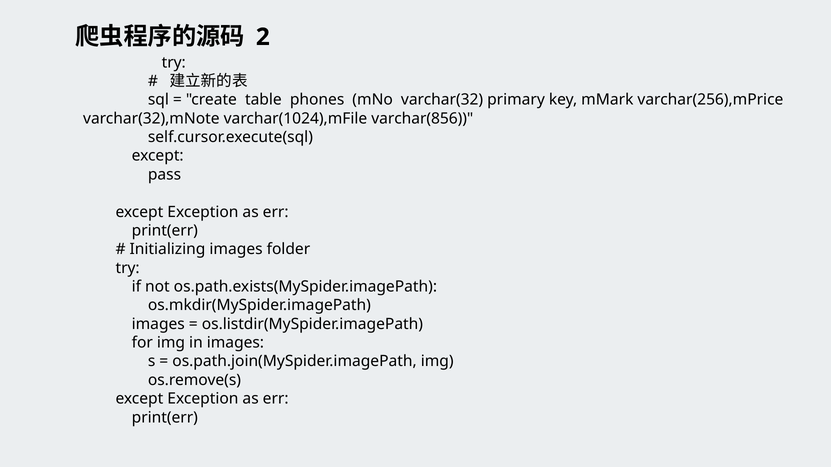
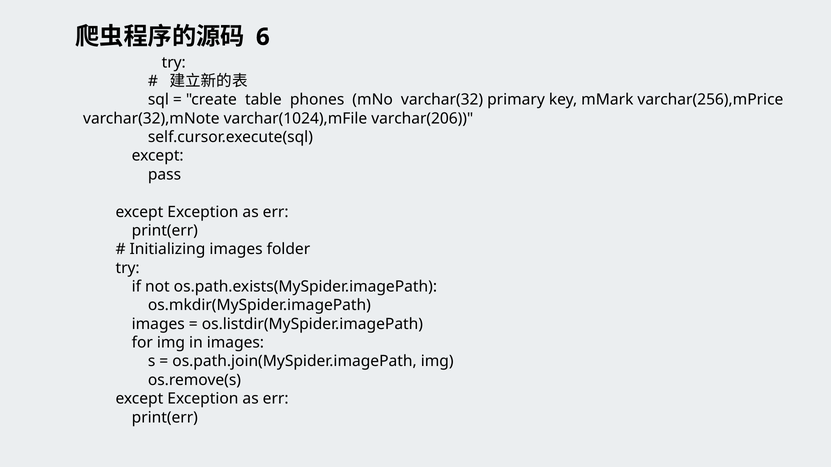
2: 2 -> 6
varchar(856: varchar(856 -> varchar(206
